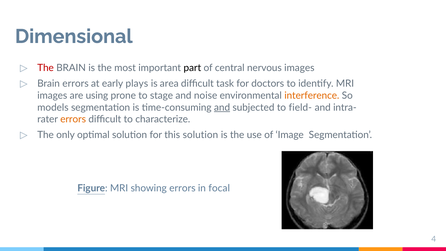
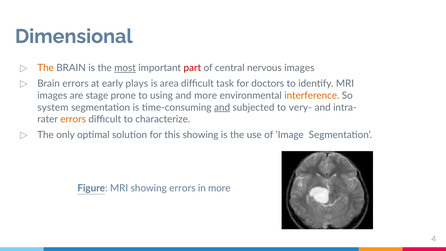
The at (46, 68) colour: red -> orange
most underline: none -> present
part colour: black -> red
using: using -> stage
stage: stage -> using
and noise: noise -> more
models: models -> system
field-: field- -> very-
this solution: solution -> showing
in focal: focal -> more
